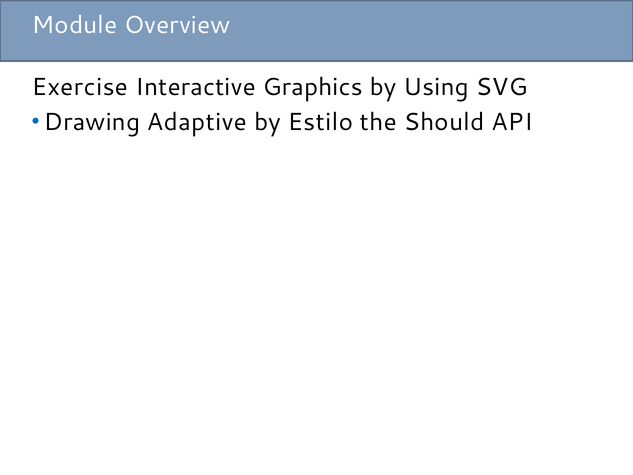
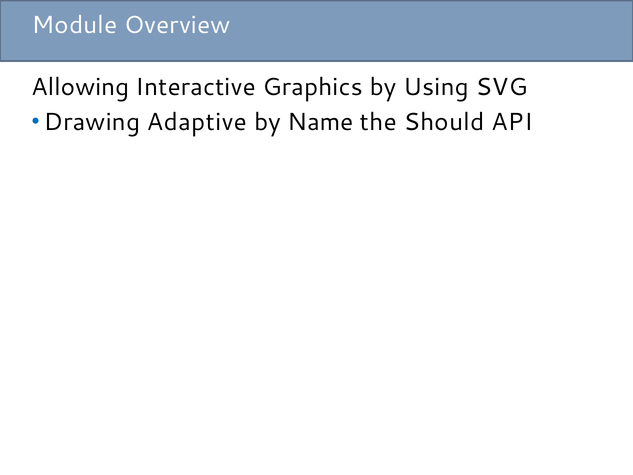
Exercise: Exercise -> Allowing
Estilo: Estilo -> Name
